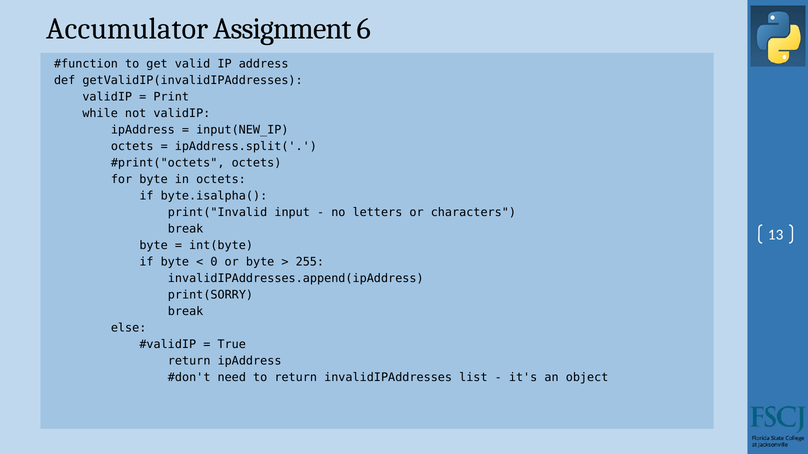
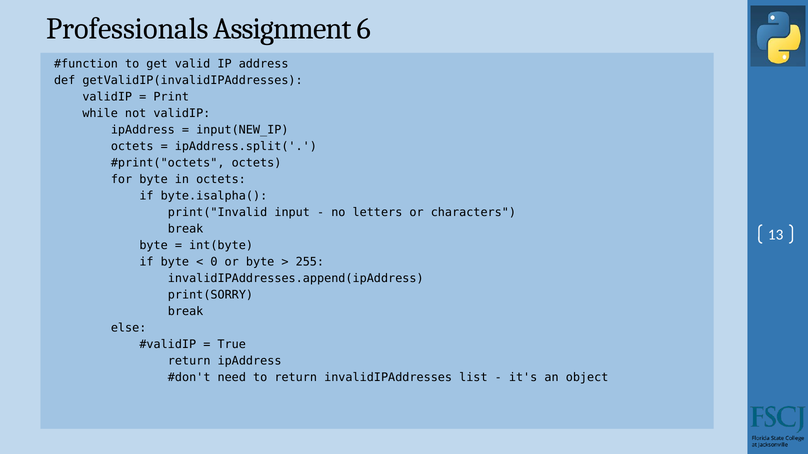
Accumulator: Accumulator -> Professionals
